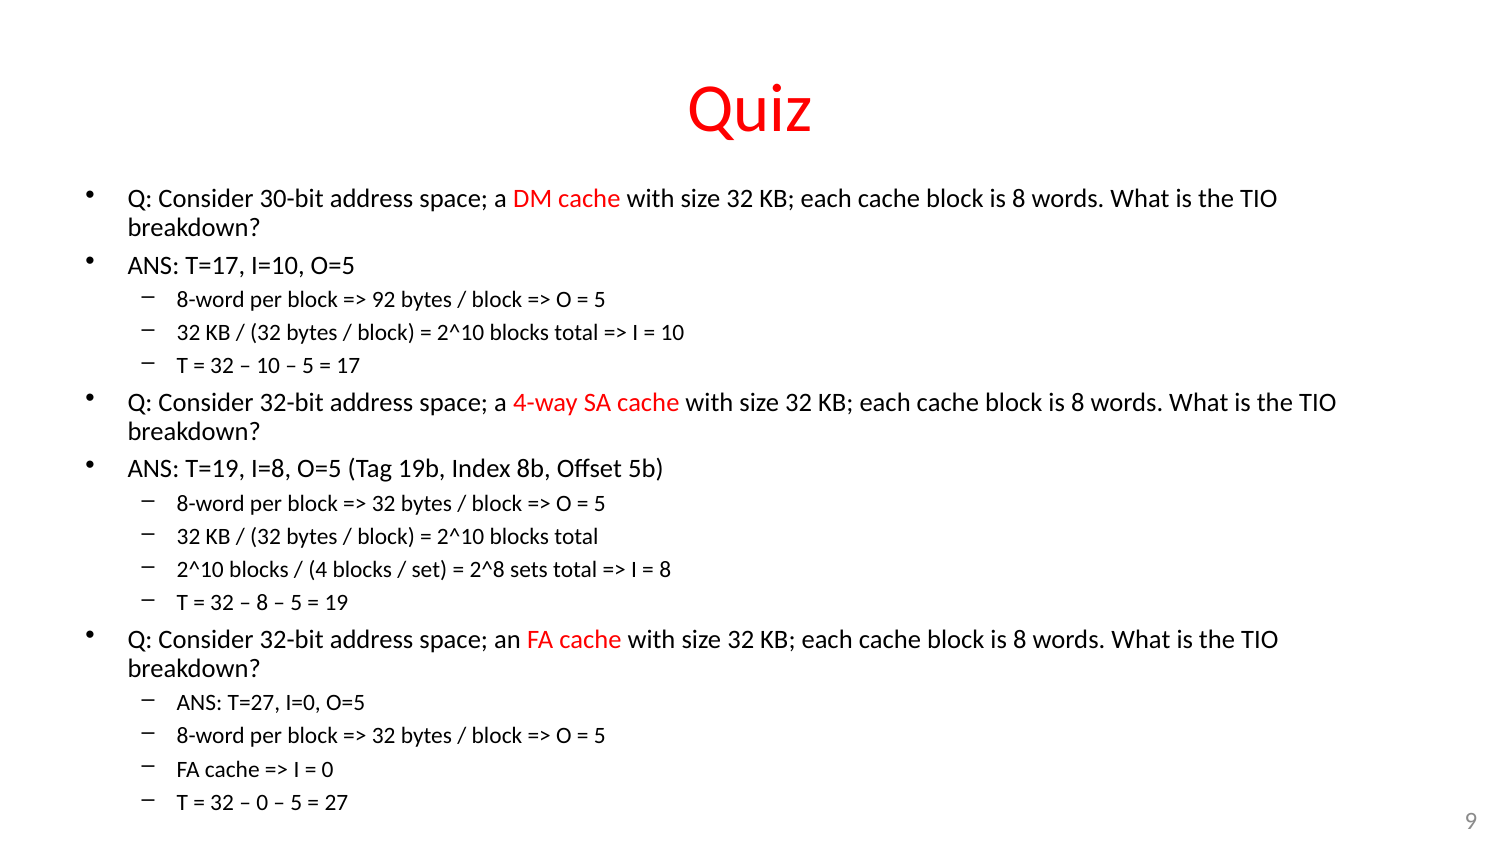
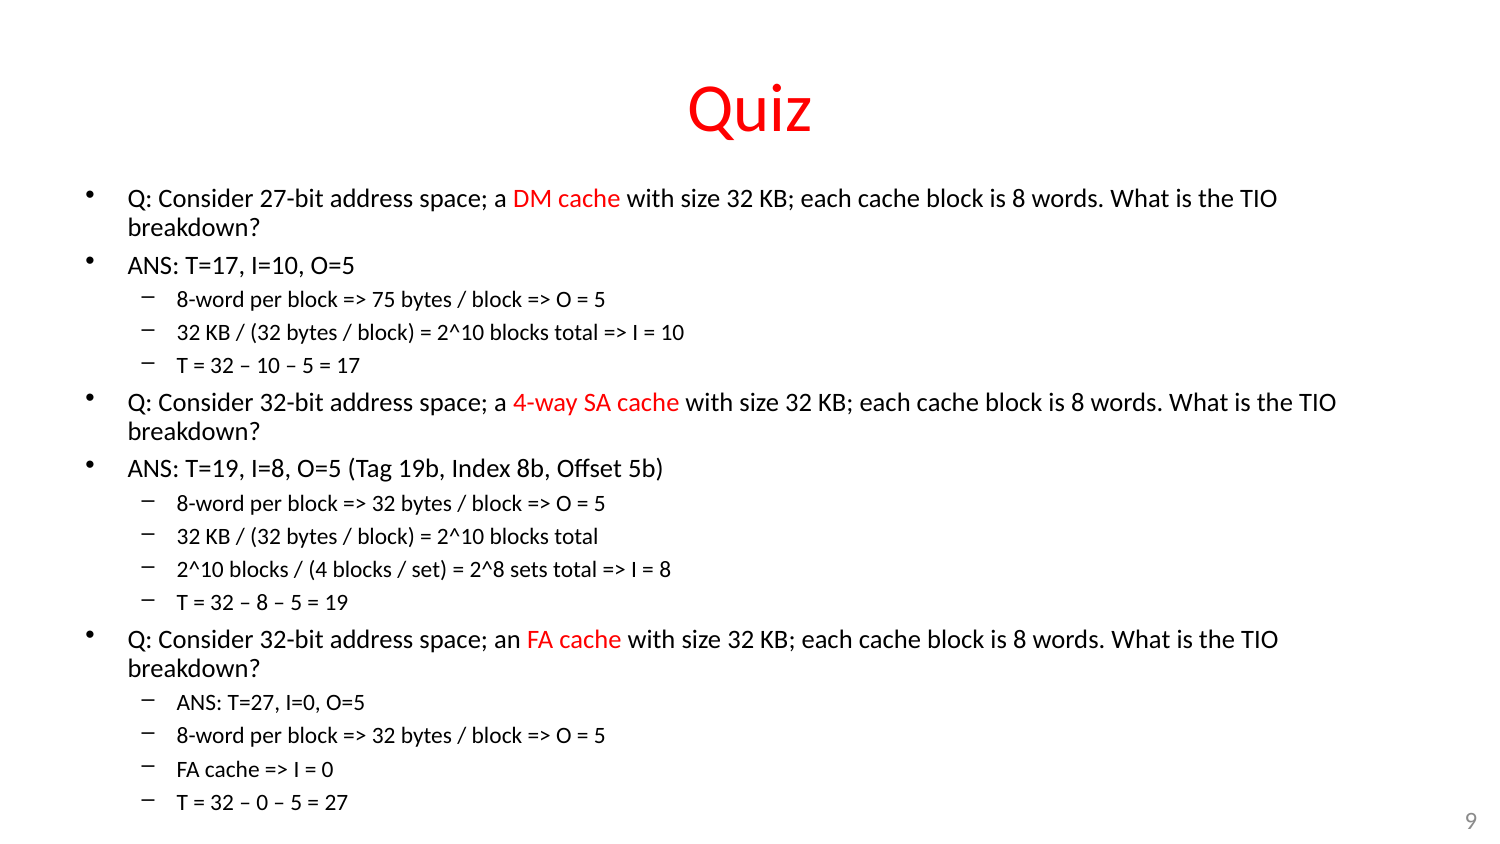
30-bit: 30-bit -> 27-bit
92: 92 -> 75
